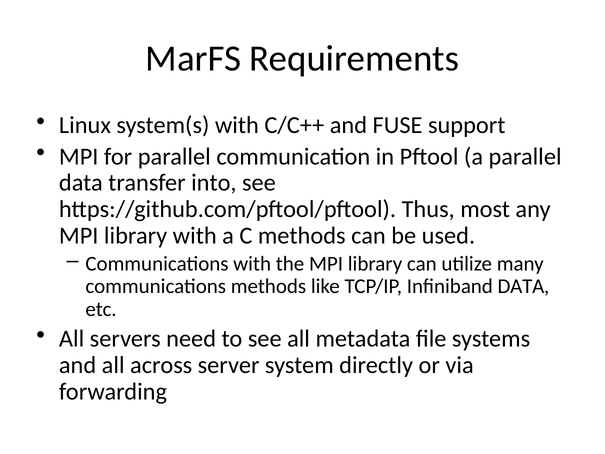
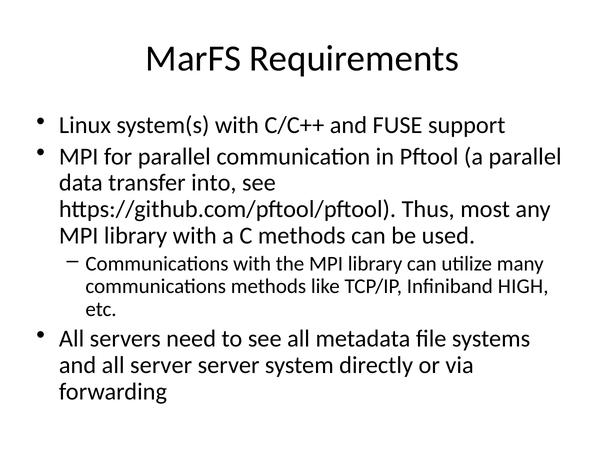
Infiniband DATA: DATA -> HIGH
all across: across -> server
